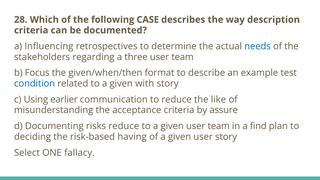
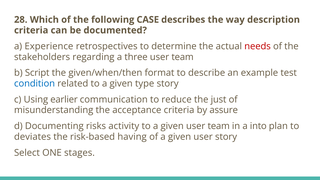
Influencing: Influencing -> Experience
needs colour: blue -> red
Focus: Focus -> Script
with: with -> type
like: like -> just
risks reduce: reduce -> activity
find: find -> into
deciding: deciding -> deviates
fallacy: fallacy -> stages
